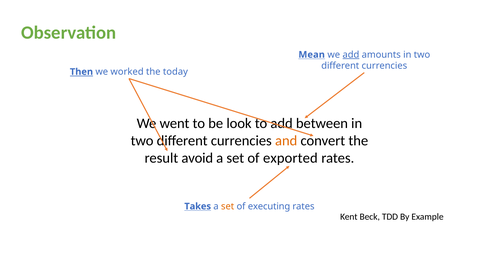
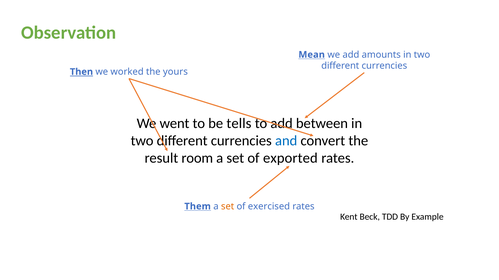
add at (351, 55) underline: present -> none
today: today -> yours
look: look -> tells
and colour: orange -> blue
avoid: avoid -> room
Takes: Takes -> Them
executing: executing -> exercised
